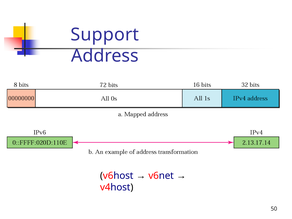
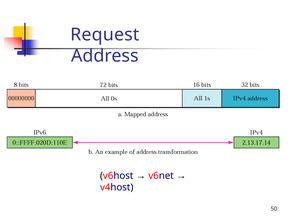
Support: Support -> Request
